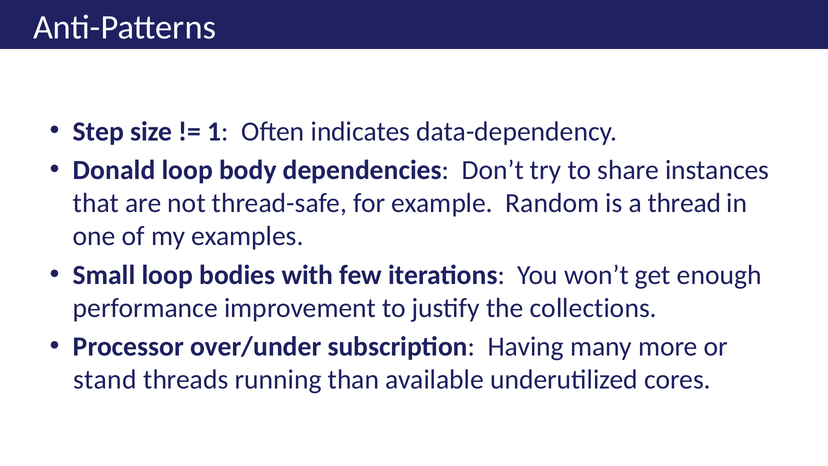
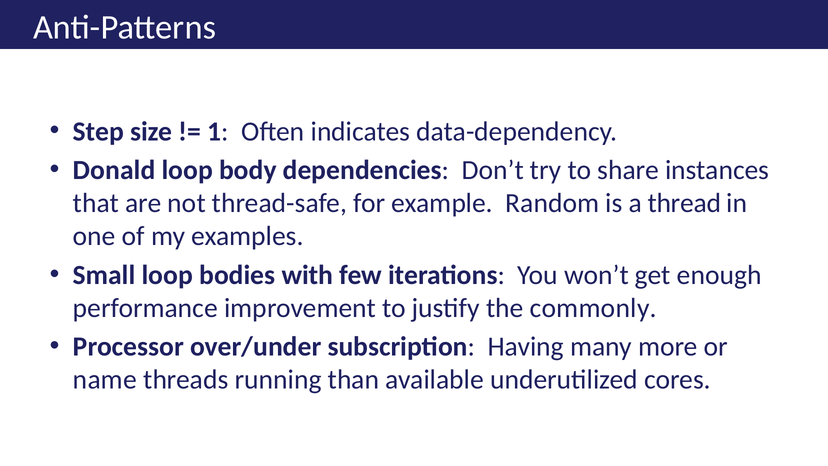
collections: collections -> commonly
stand: stand -> name
